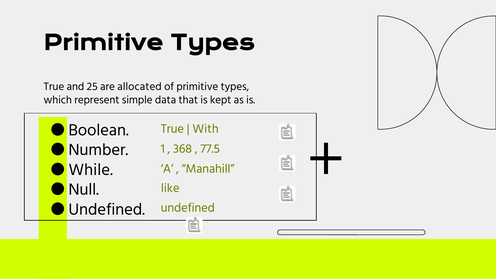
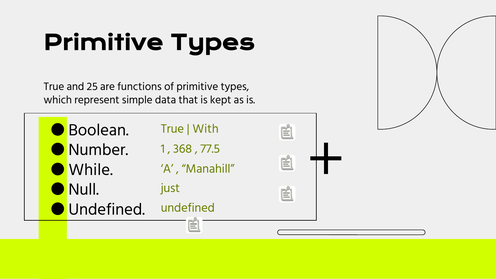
allocated: allocated -> functions
like: like -> just
